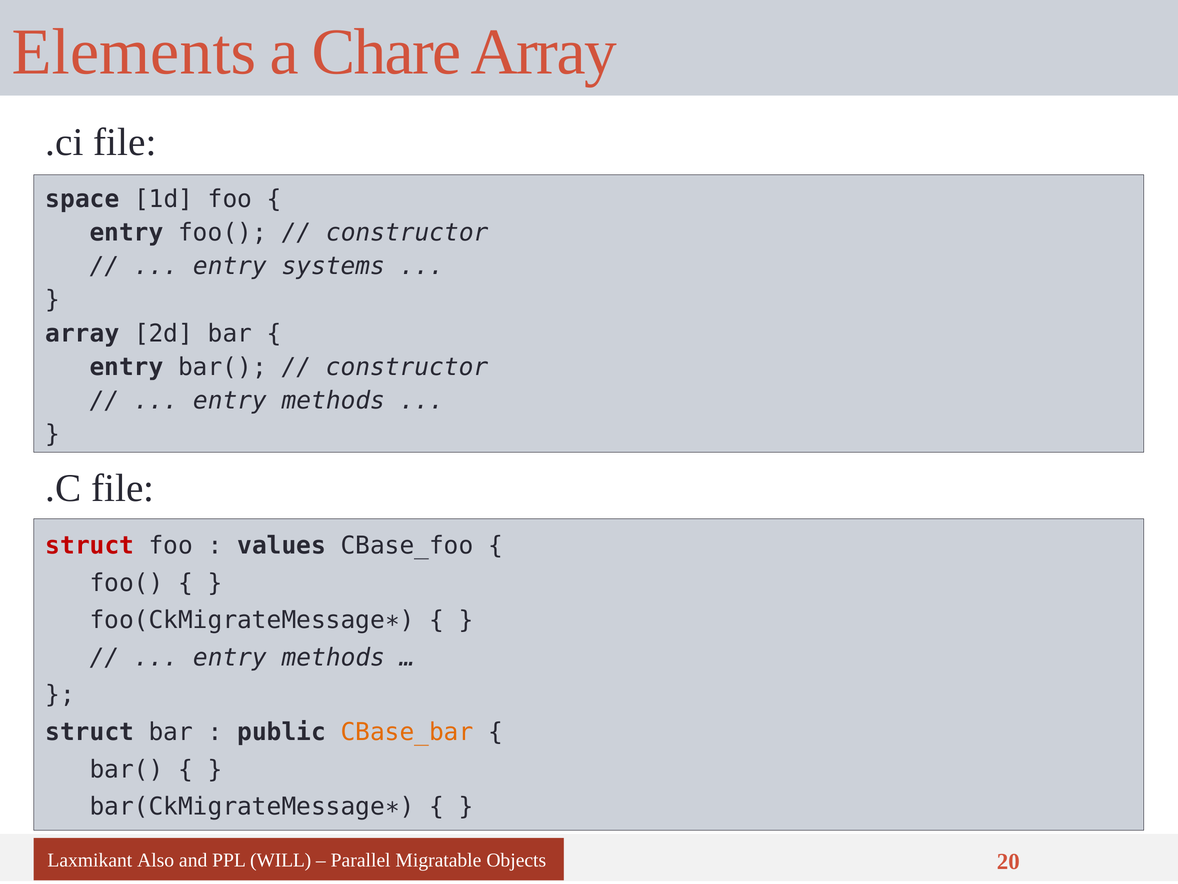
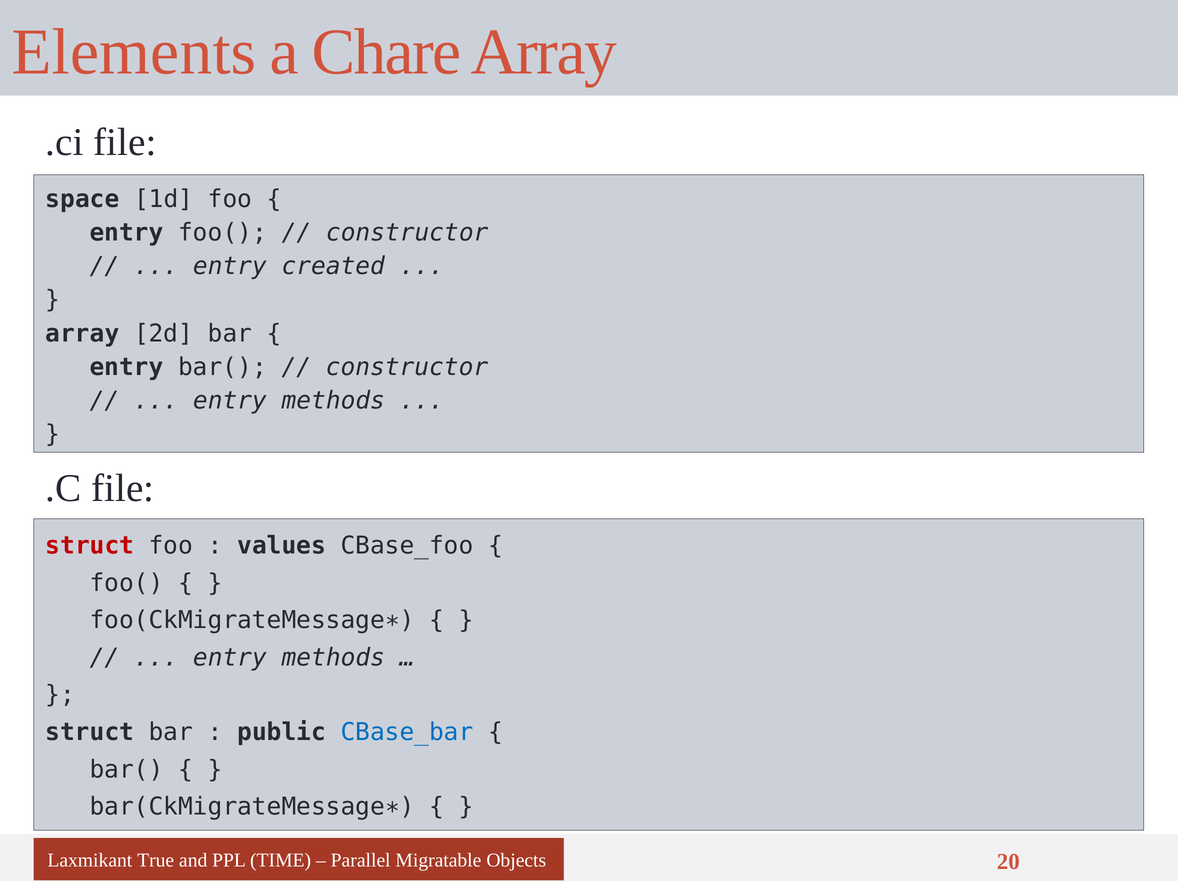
systems: systems -> created
CBase_bar colour: orange -> blue
Also: Also -> True
WILL: WILL -> TIME
